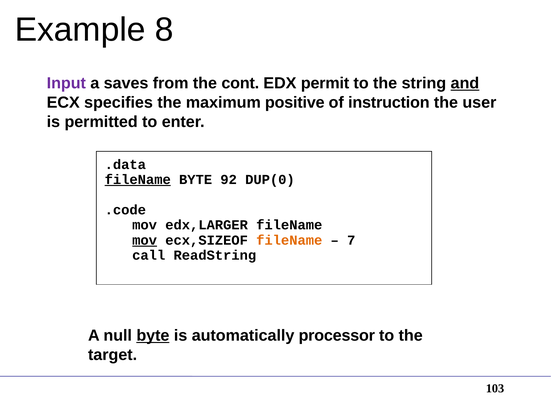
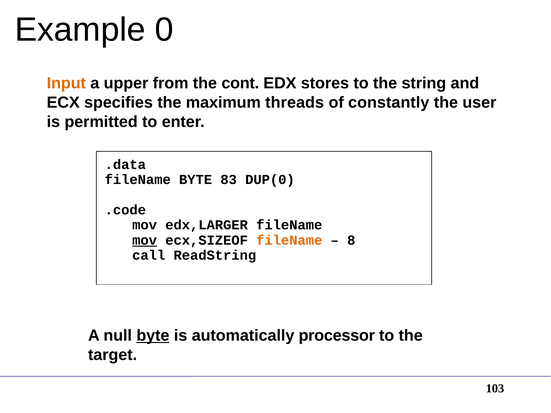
8: 8 -> 0
Input colour: purple -> orange
saves: saves -> upper
permit: permit -> stores
and underline: present -> none
positive: positive -> threads
instruction: instruction -> constantly
fileName at (138, 180) underline: present -> none
92: 92 -> 83
7: 7 -> 8
